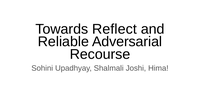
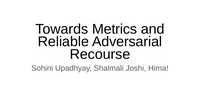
Reflect: Reflect -> Metrics
